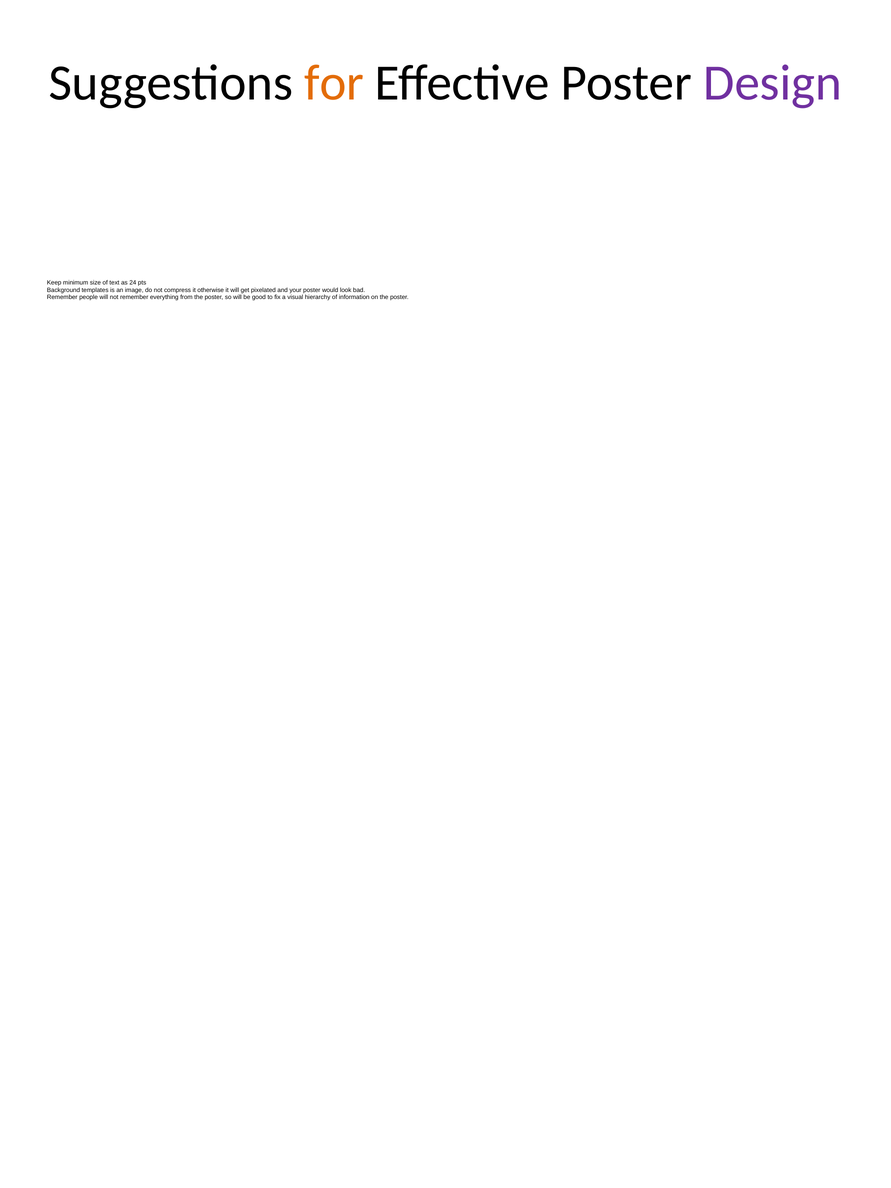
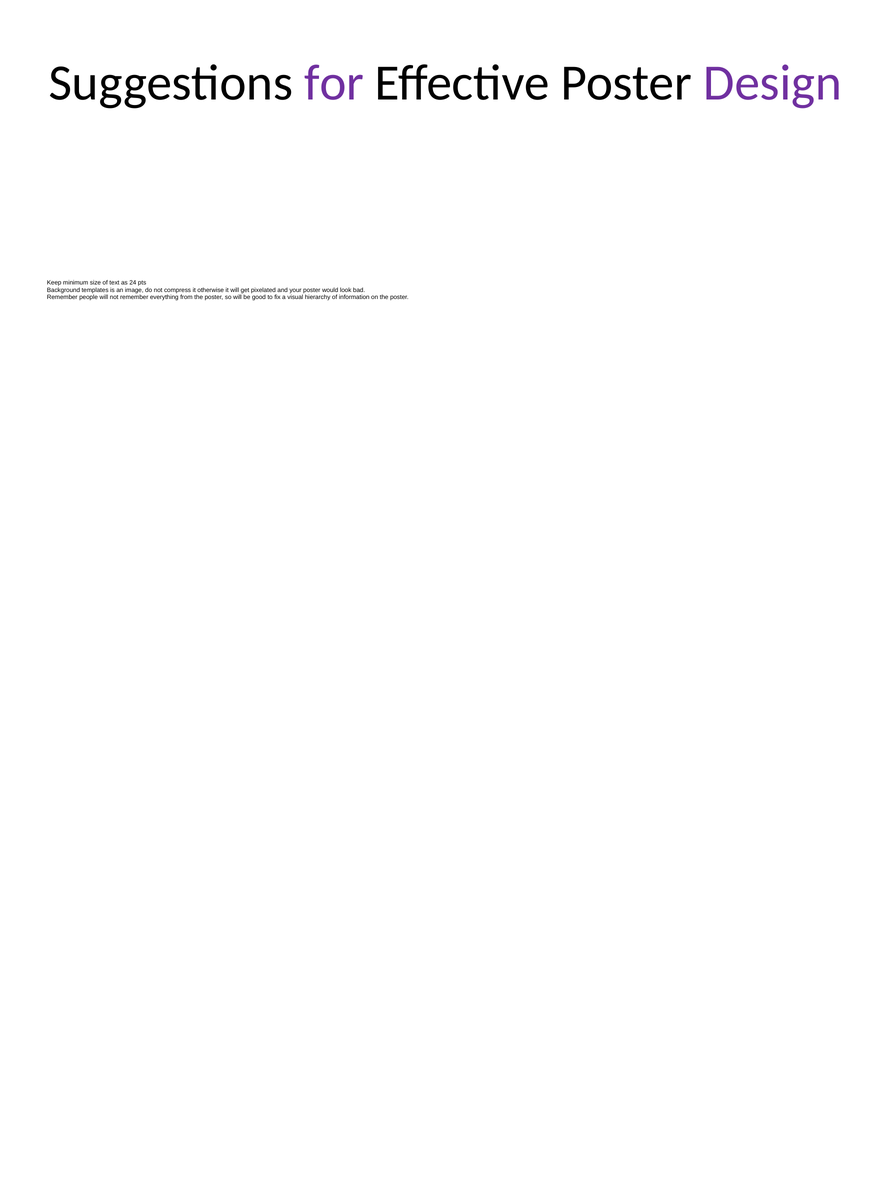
for colour: orange -> purple
